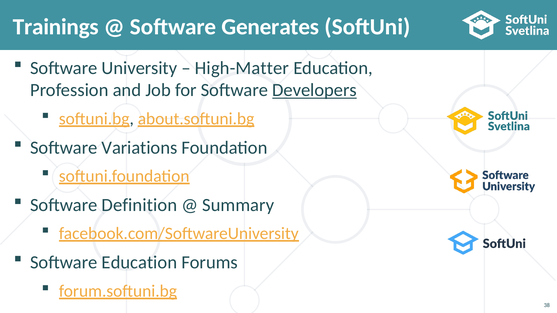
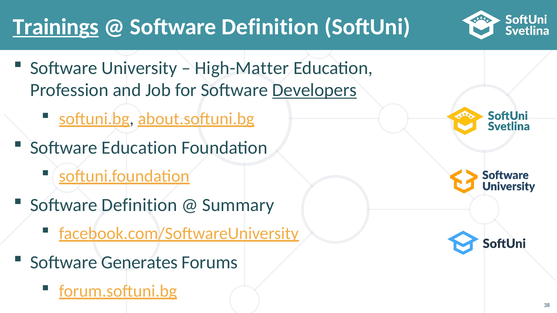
Trainings underline: none -> present
Generates at (270, 27): Generates -> Definition
Software Variations: Variations -> Education
Software Education: Education -> Generates
